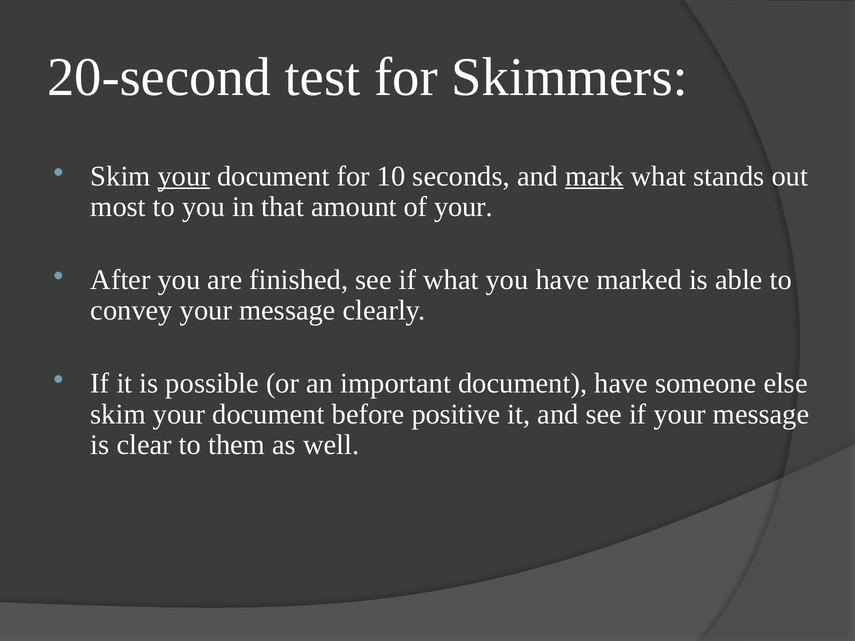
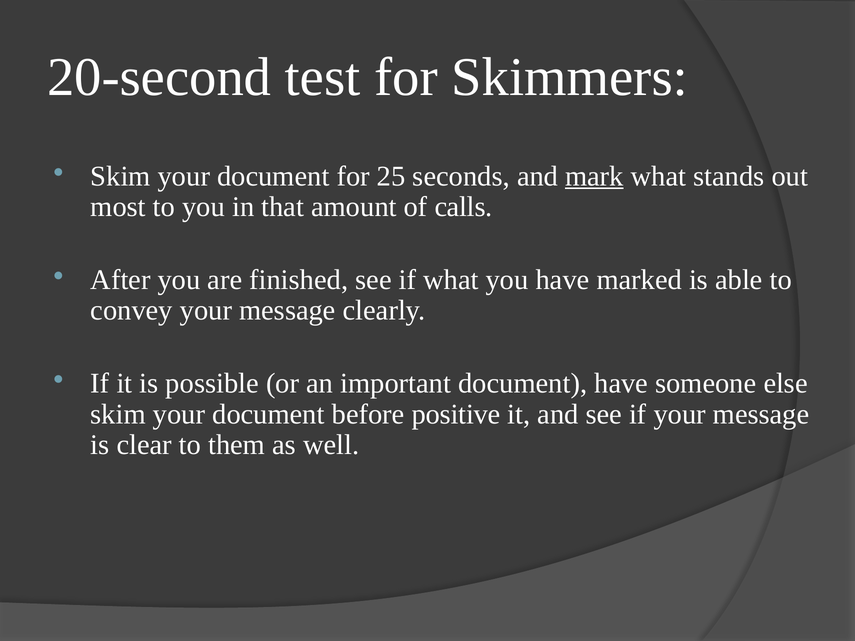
your at (184, 176) underline: present -> none
10: 10 -> 25
of your: your -> calls
